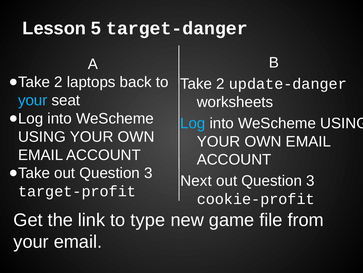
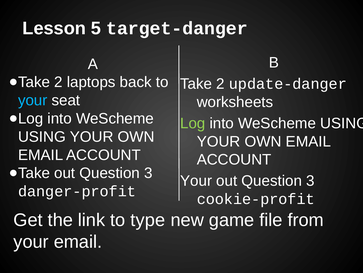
Log colour: light blue -> light green
Next at (196, 180): Next -> Your
target-profit: target-profit -> danger-profit
